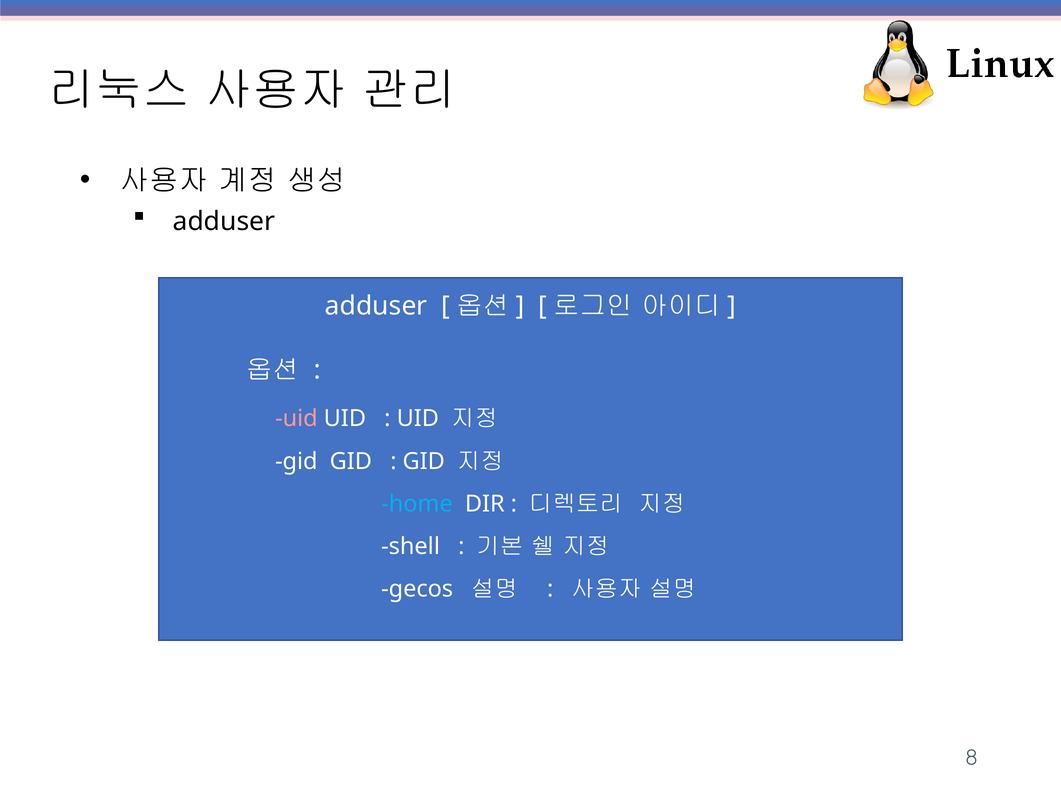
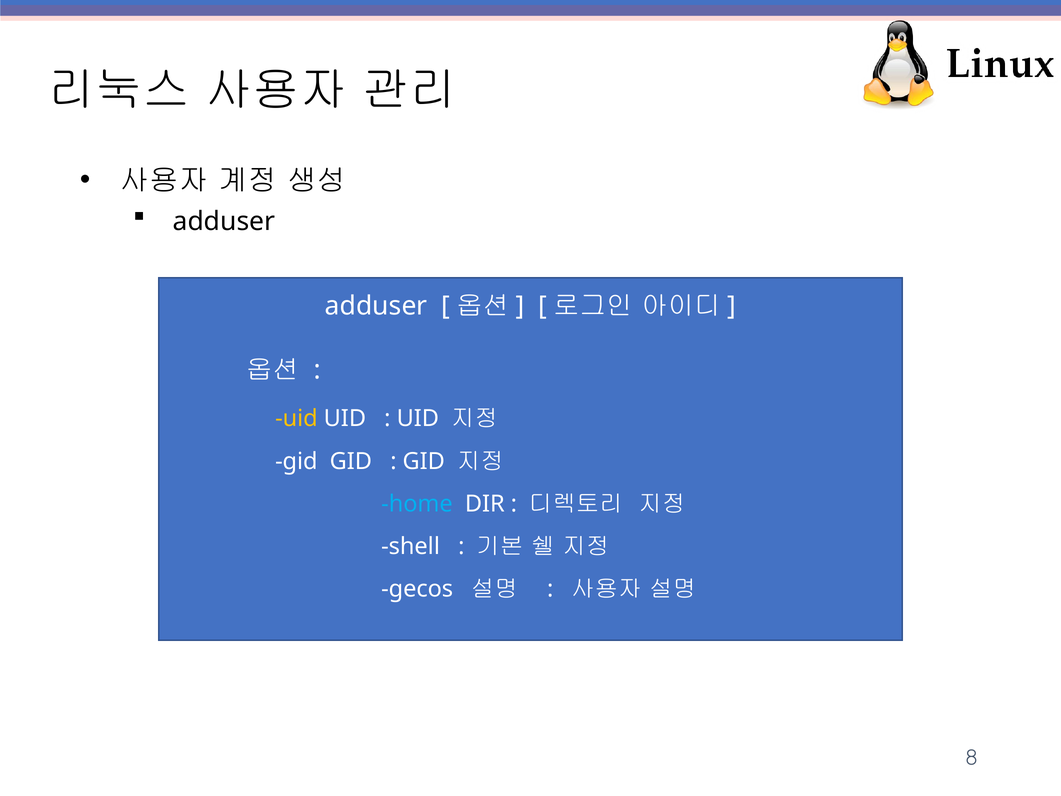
uid at (296, 418) colour: pink -> yellow
